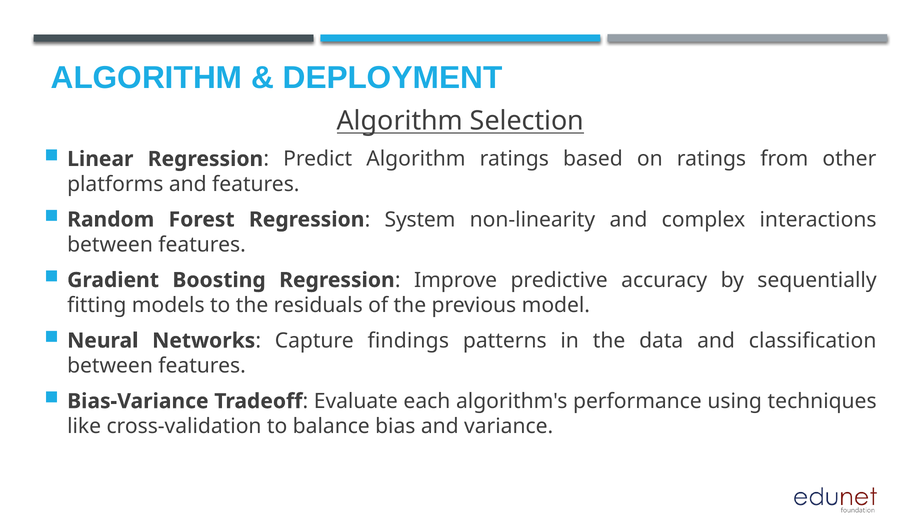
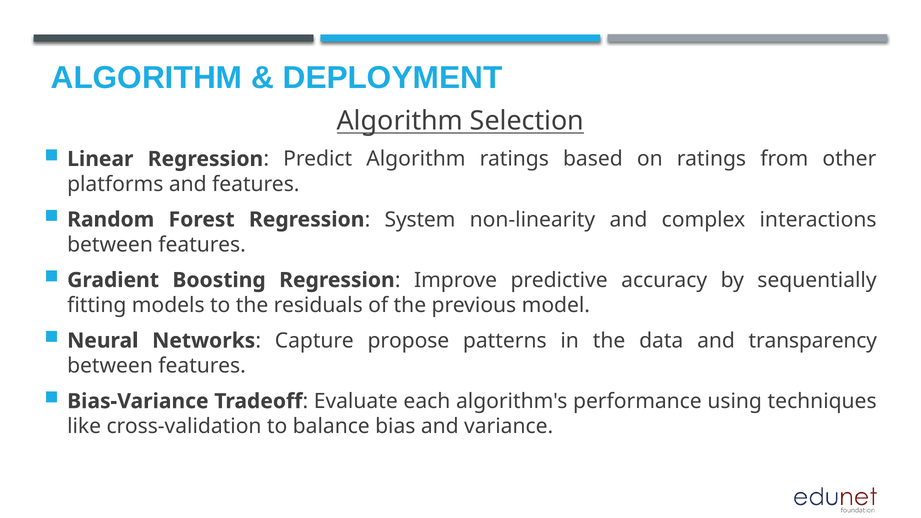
findings: findings -> propose
classification: classification -> transparency
